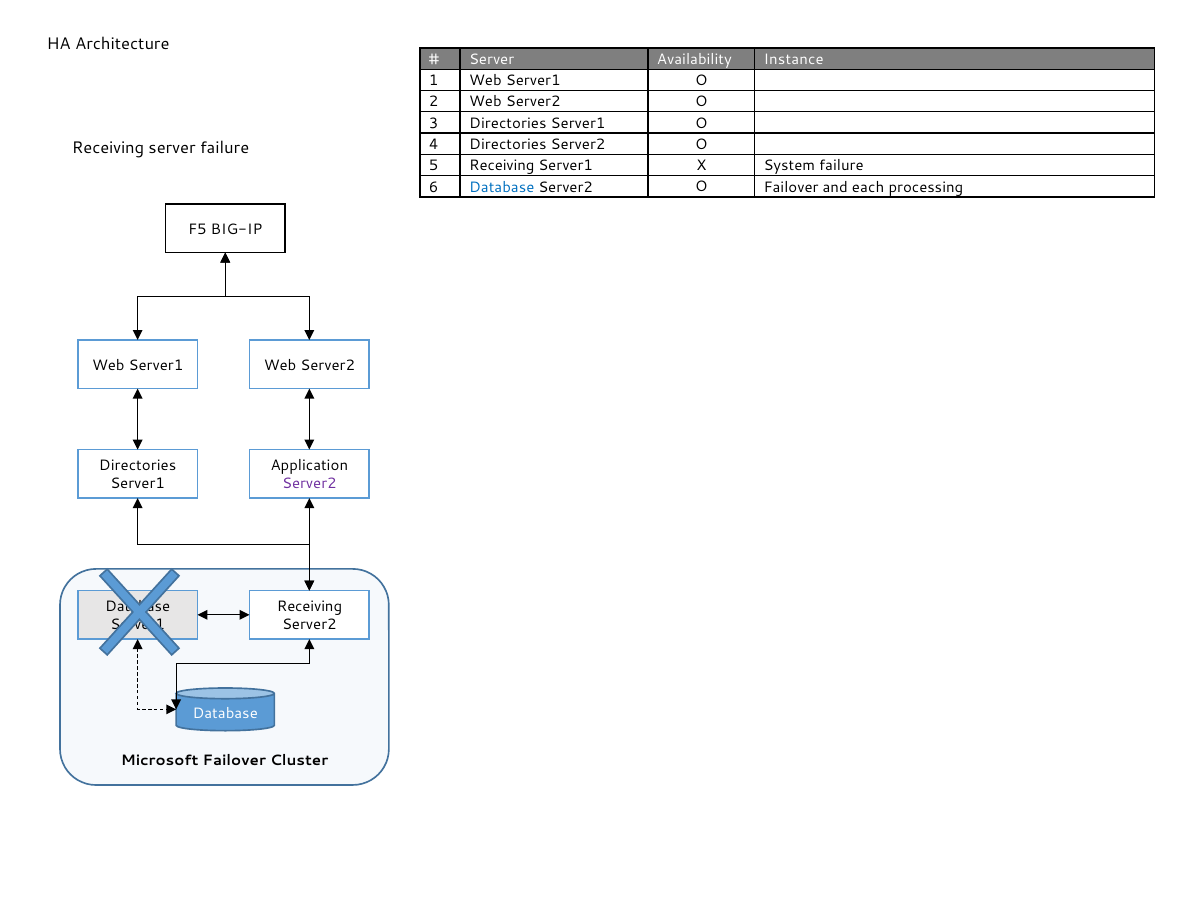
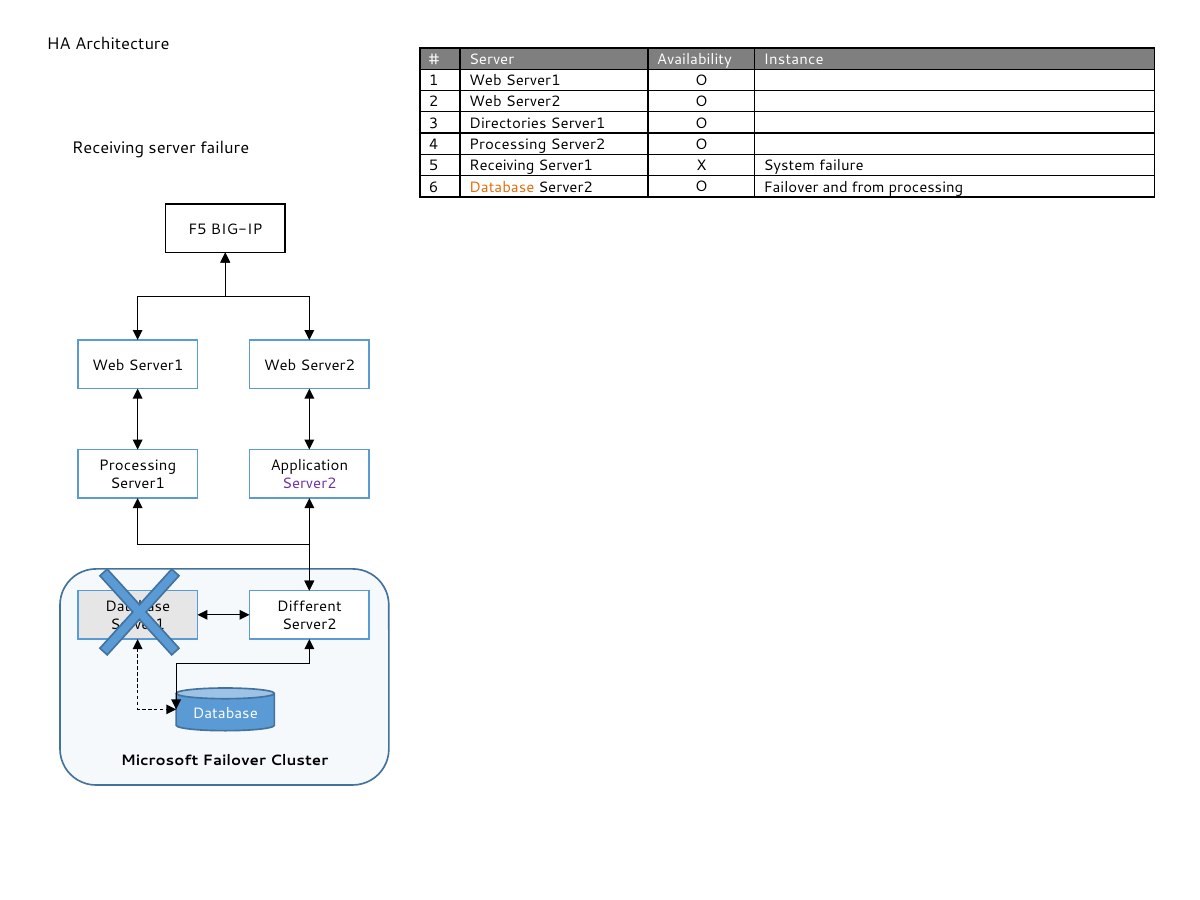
4 Directories: Directories -> Processing
Database at (502, 187) colour: blue -> orange
each: each -> from
Directories at (138, 466): Directories -> Processing
Receiving at (309, 607): Receiving -> Different
